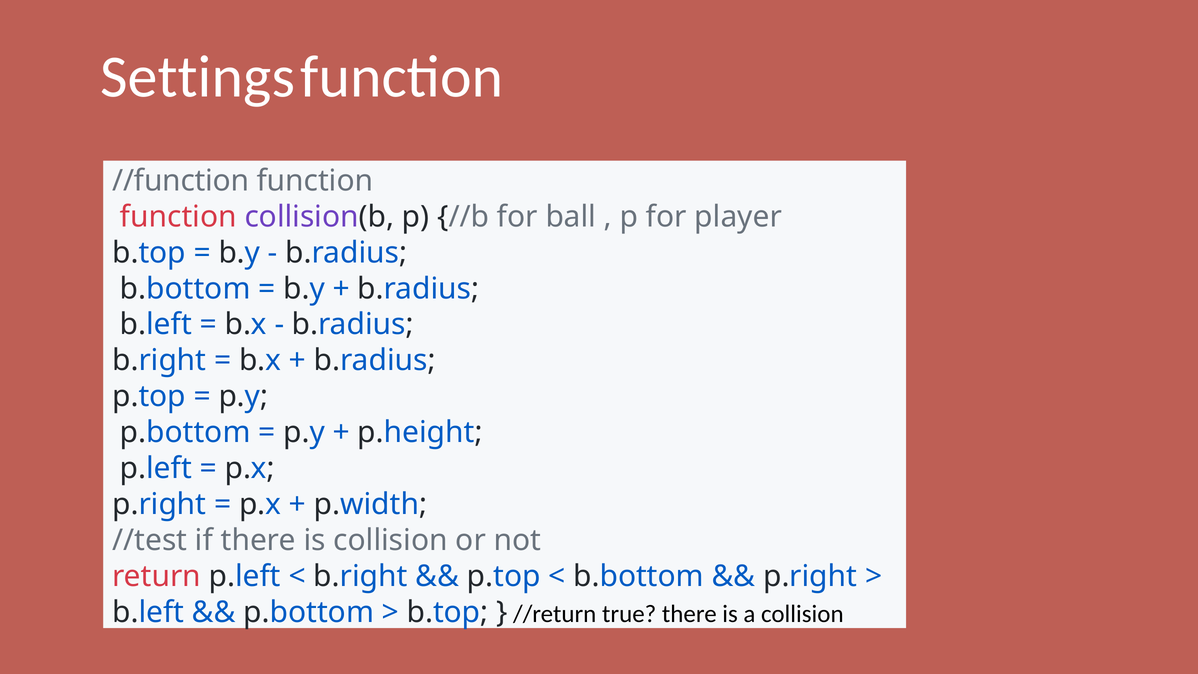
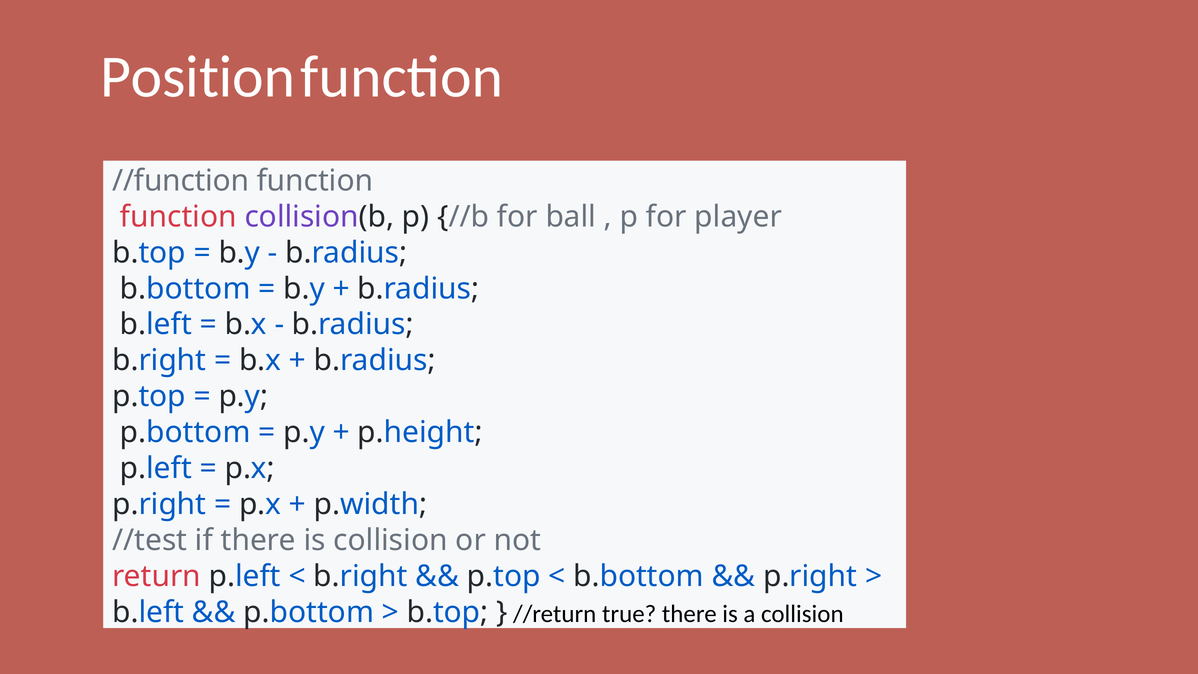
Settings: Settings -> Position
